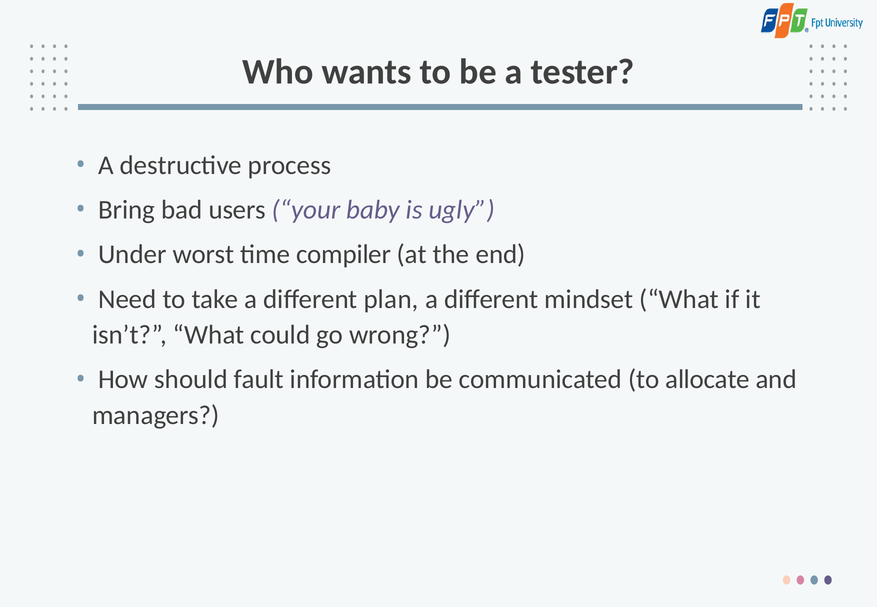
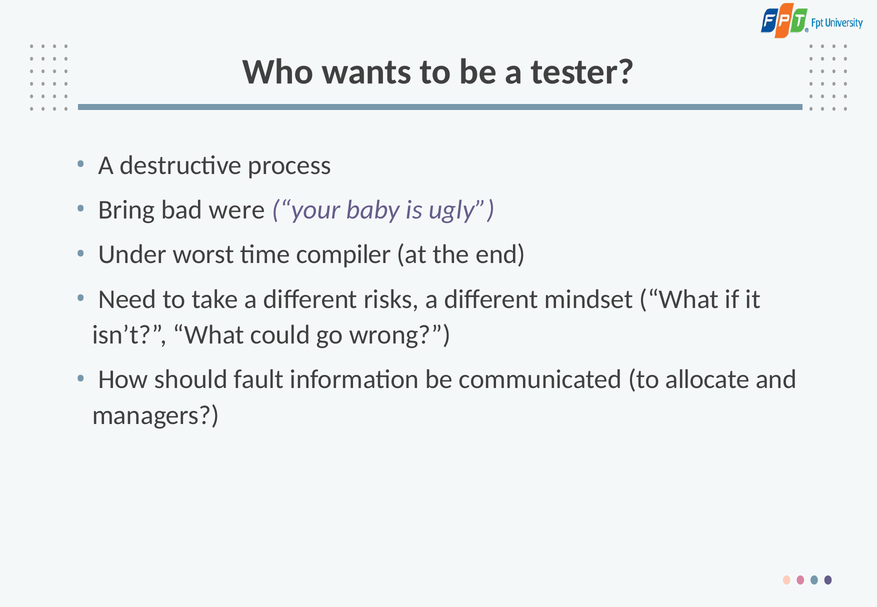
users: users -> were
plan: plan -> risks
